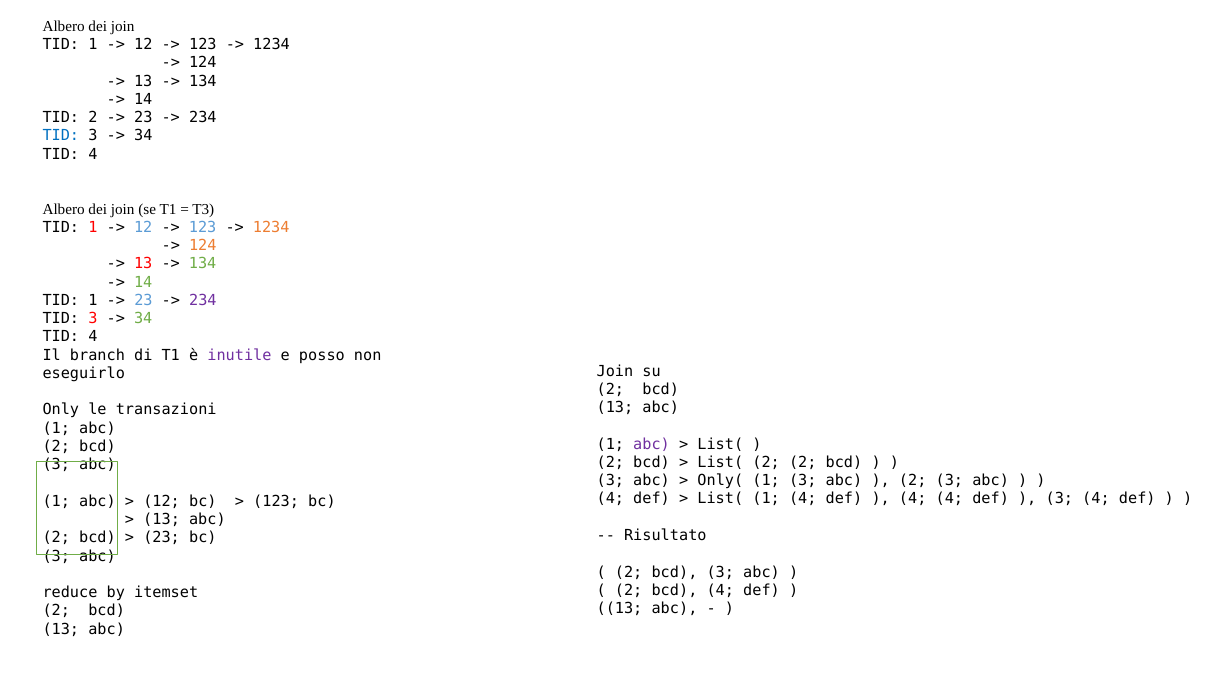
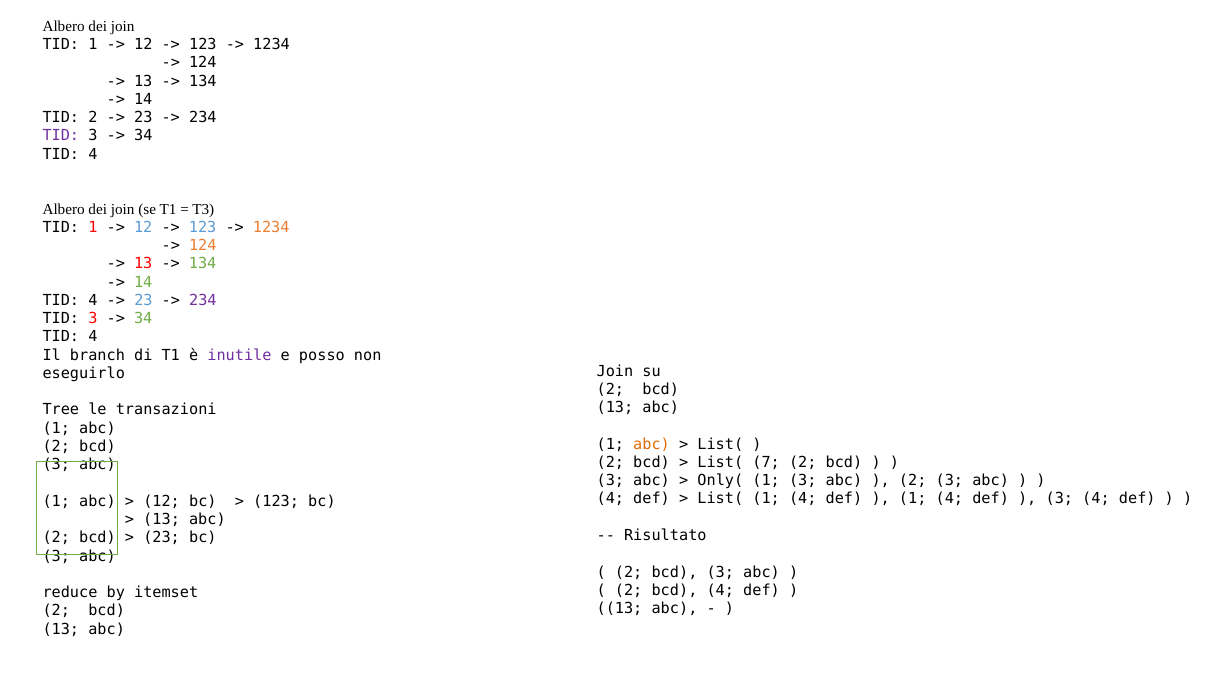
TID at (61, 136) colour: blue -> purple
1 at (93, 301): 1 -> 4
Only: Only -> Tree
abc at (652, 445) colour: purple -> orange
List( 2: 2 -> 7
4 at (913, 499): 4 -> 1
